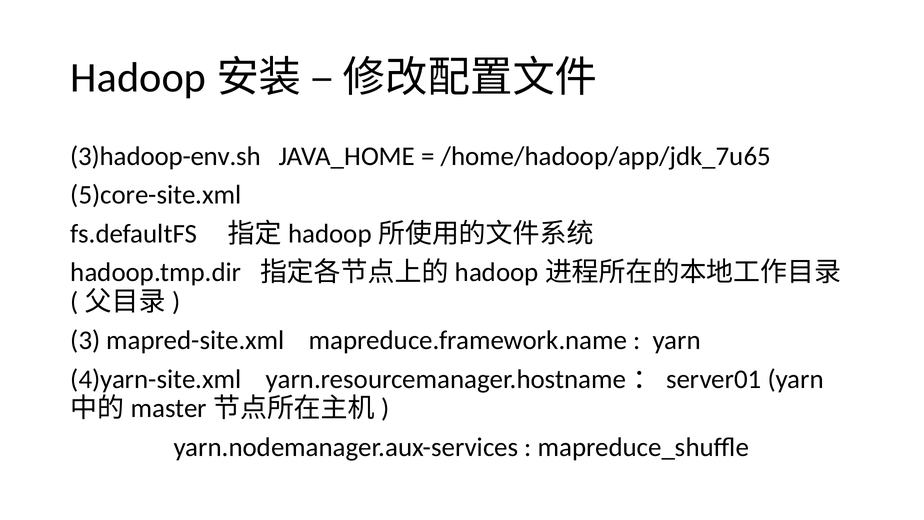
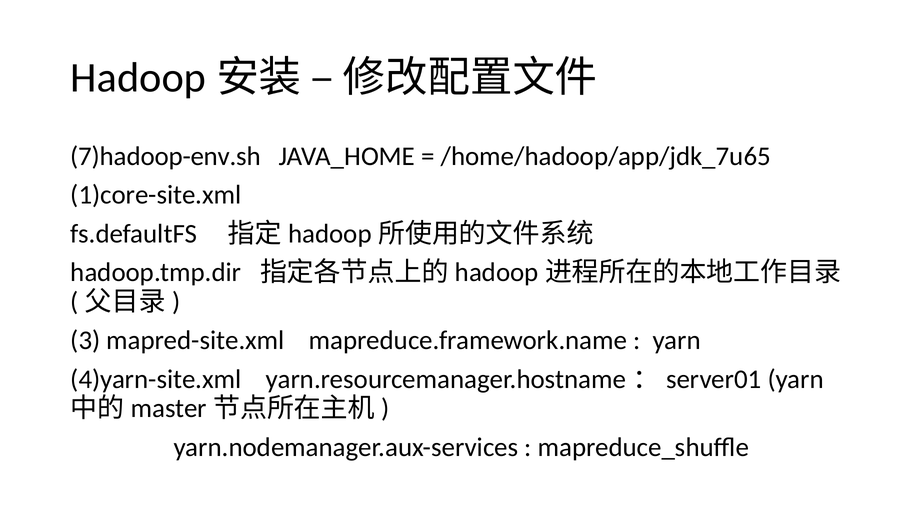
3)hadoop-env.sh: 3)hadoop-env.sh -> 7)hadoop-env.sh
5)core-site.xml: 5)core-site.xml -> 1)core-site.xml
